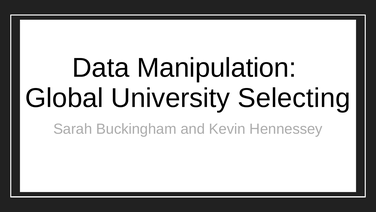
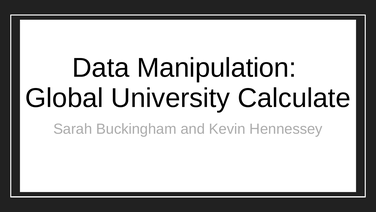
Selecting: Selecting -> Calculate
